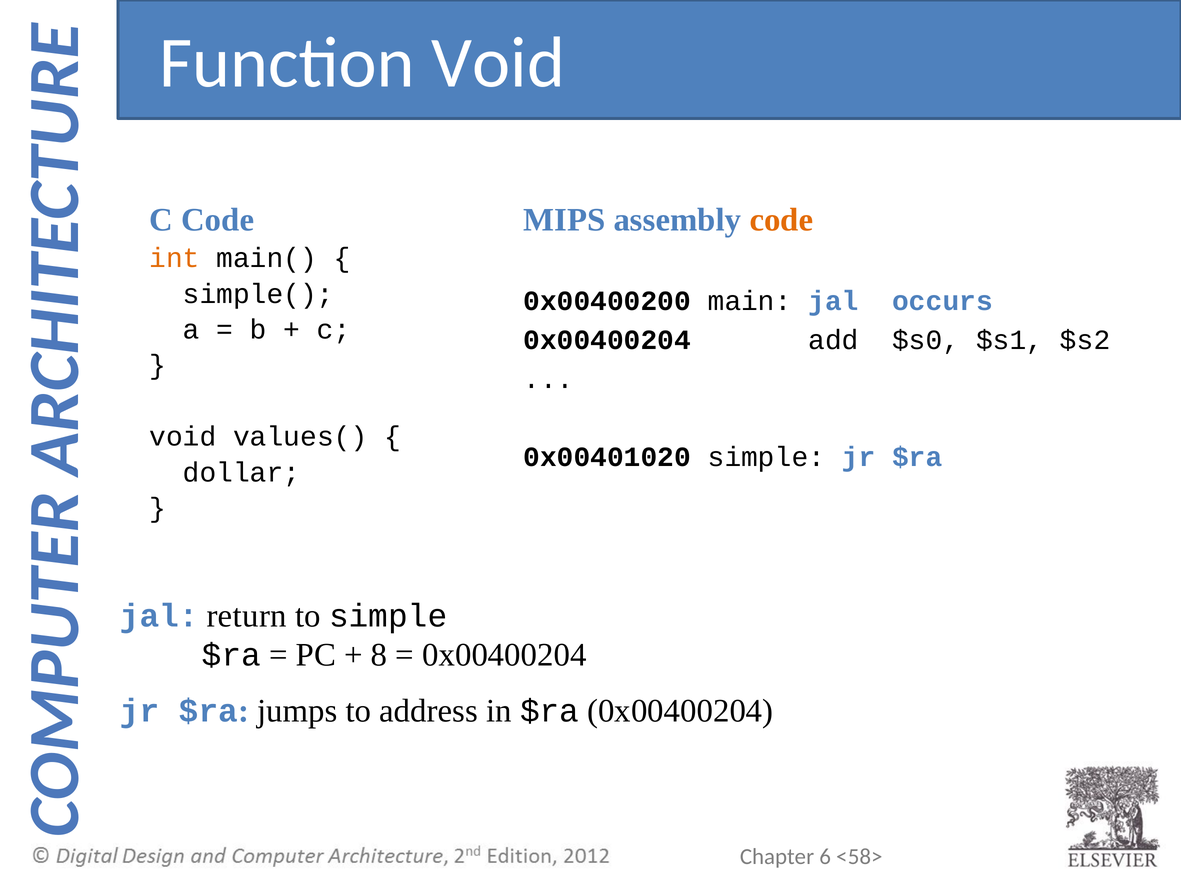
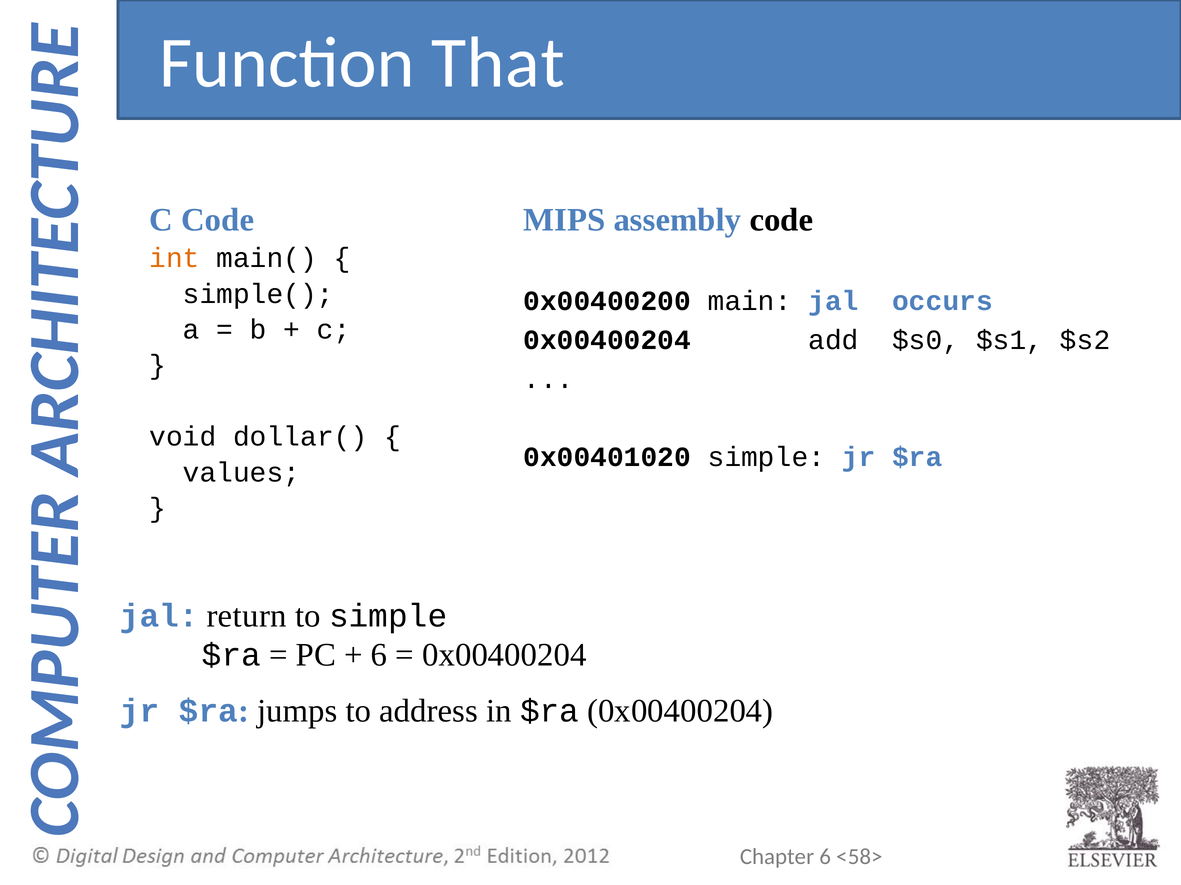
Function Void: Void -> That
code at (781, 220) colour: orange -> black
values(: values( -> dollar(
dollar: dollar -> values
8 at (379, 656): 8 -> 6
